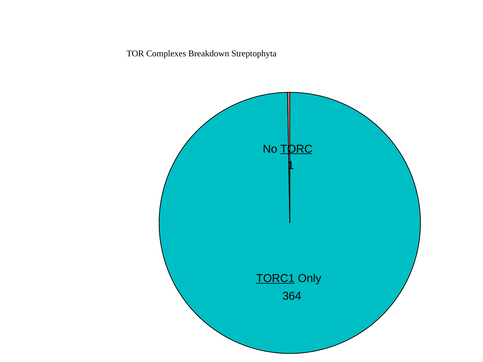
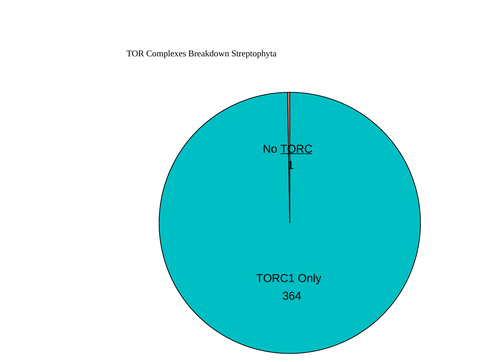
TORC1 underline: present -> none
